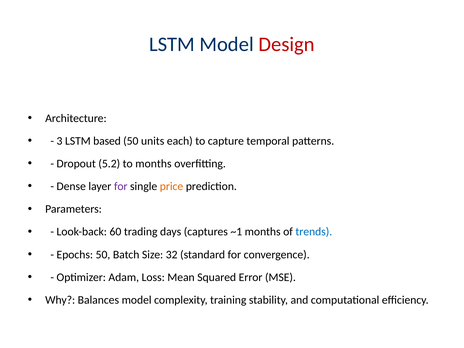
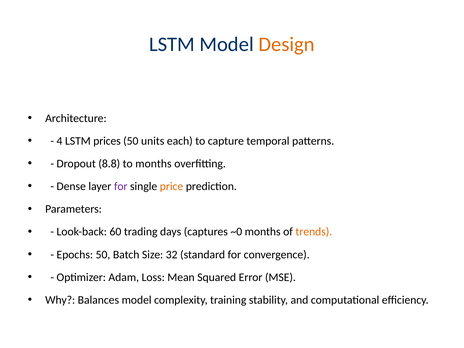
Design colour: red -> orange
3: 3 -> 4
based: based -> prices
5.2: 5.2 -> 8.8
~1: ~1 -> ~0
trends colour: blue -> orange
